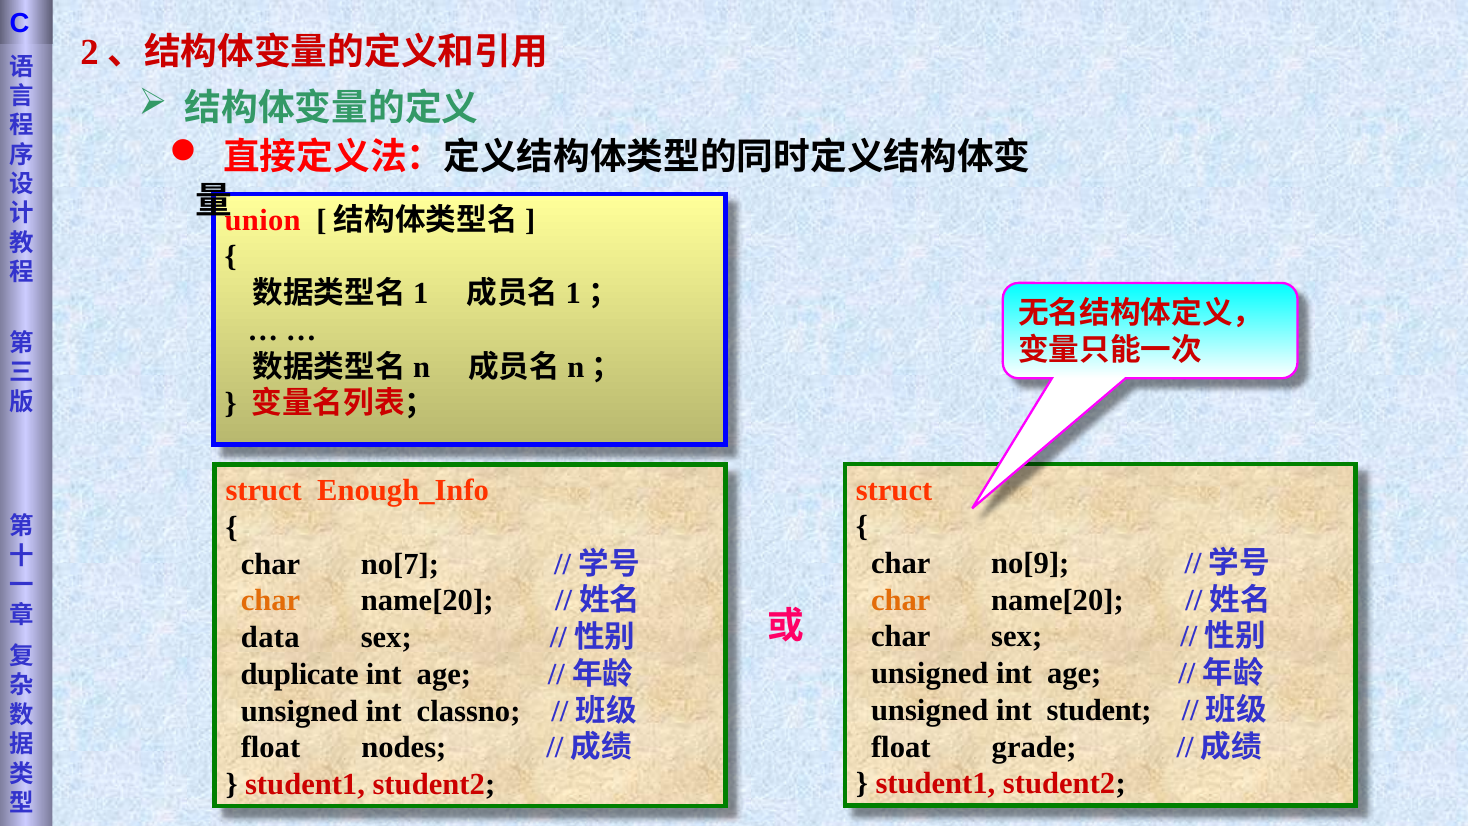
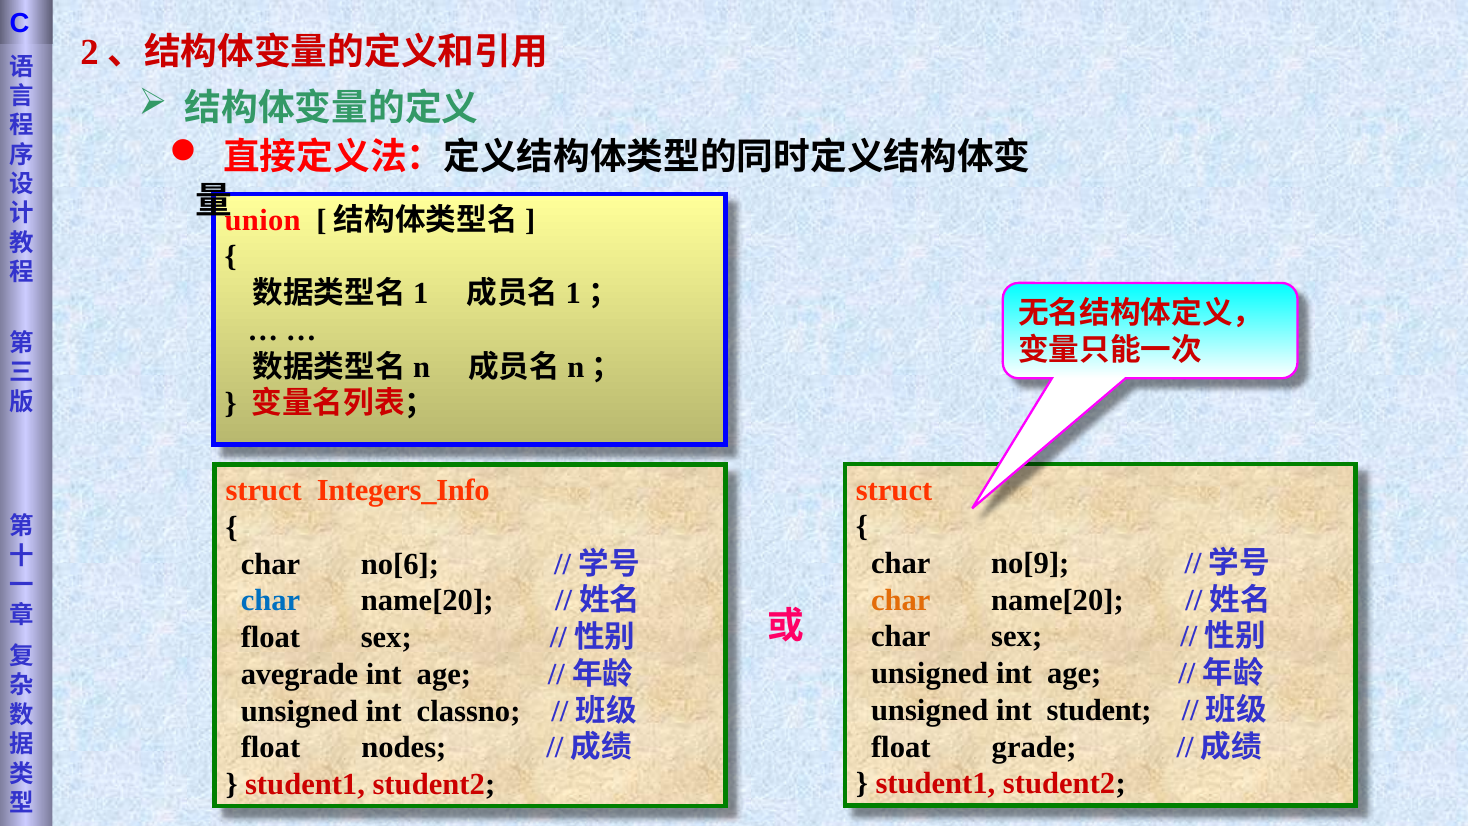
Enough_Info: Enough_Info -> Integers_Info
no[7: no[7 -> no[6
char at (270, 601) colour: orange -> blue
data at (270, 637): data -> float
duplicate: duplicate -> avegrade
